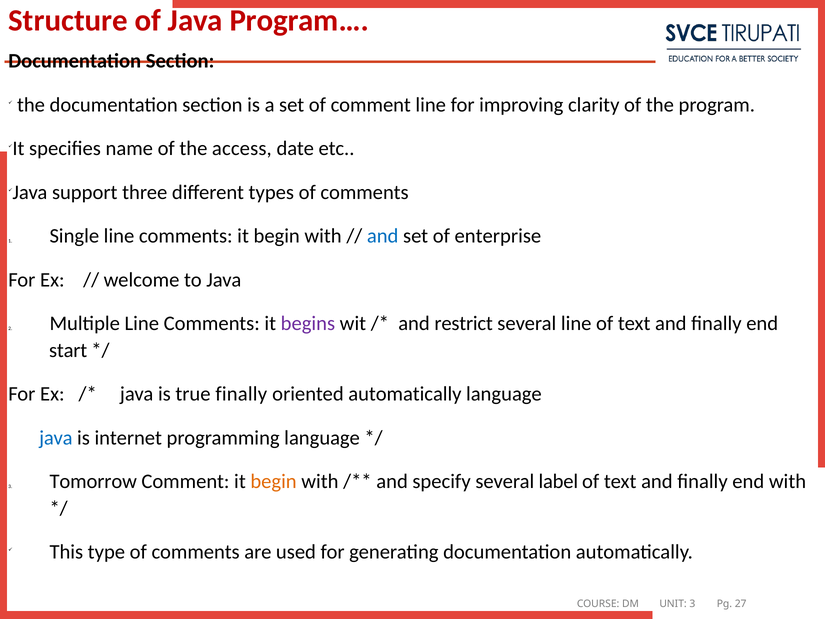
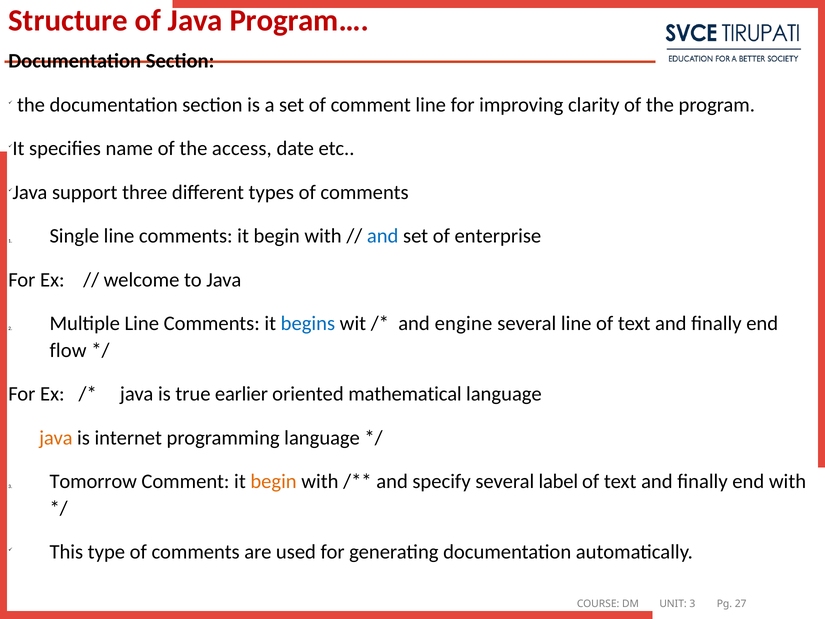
begins colour: purple -> blue
restrict: restrict -> engine
start: start -> flow
true finally: finally -> earlier
oriented automatically: automatically -> mathematical
java at (56, 438) colour: blue -> orange
